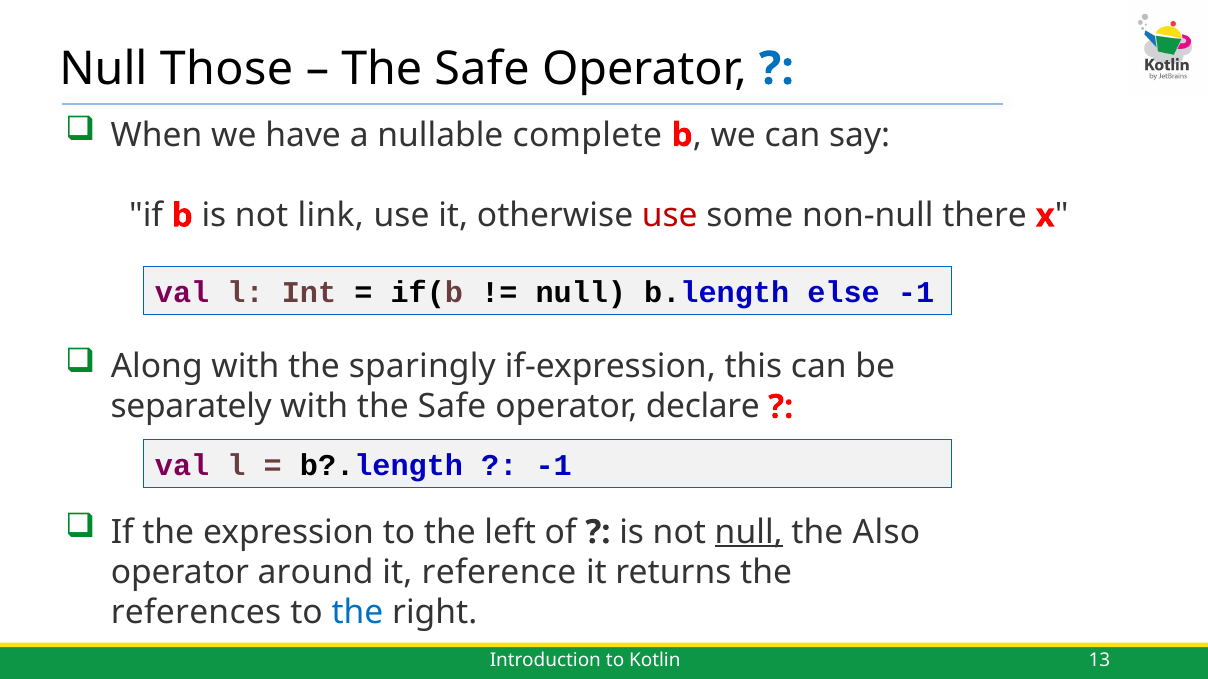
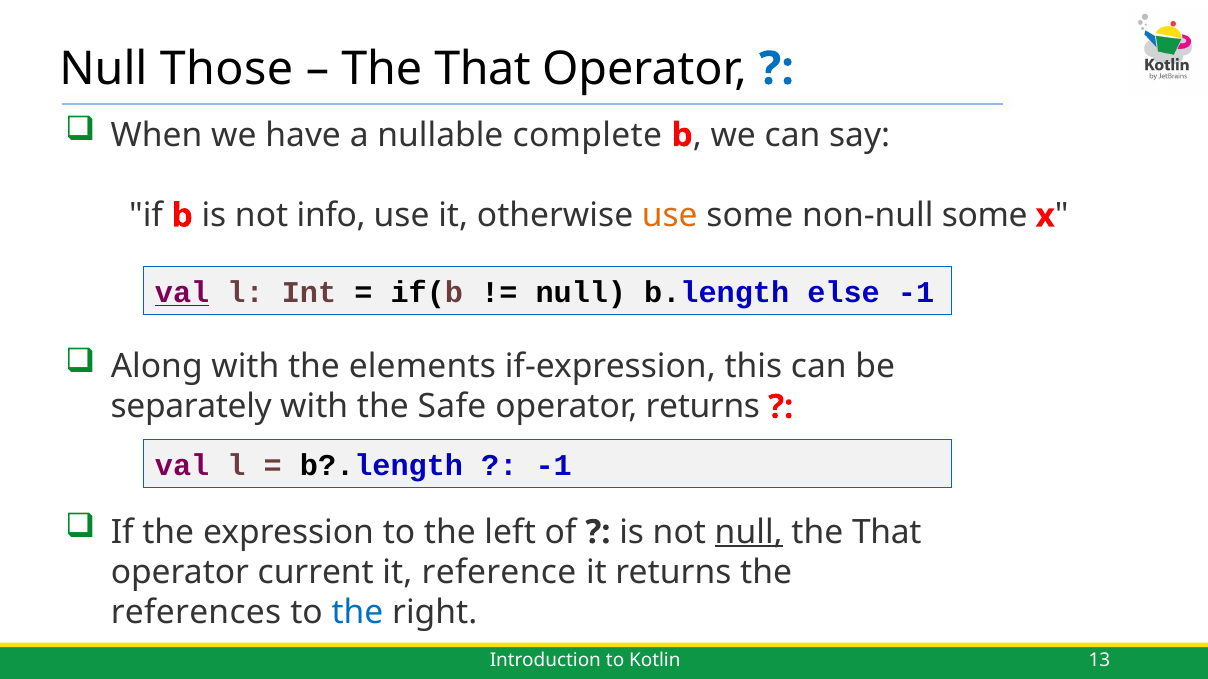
Safe at (482, 69): Safe -> That
link: link -> info
use at (670, 216) colour: red -> orange
non-null there: there -> some
val at (182, 293) underline: none -> present
sparingly: sparingly -> elements
operator declare: declare -> returns
Also at (886, 532): Also -> That
around: around -> current
